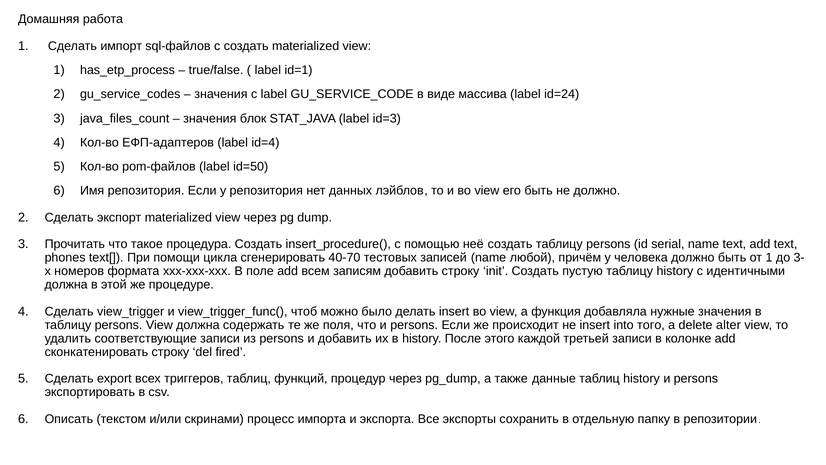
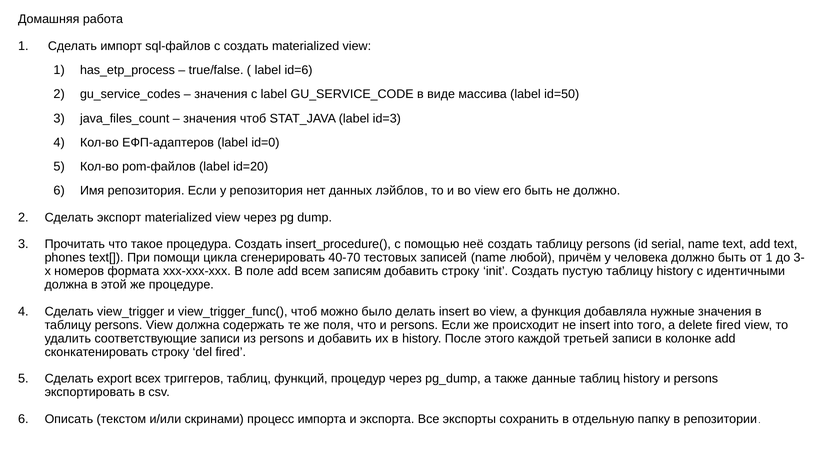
id=1: id=1 -> id=6
id=24: id=24 -> id=50
значения блок: блок -> чтоб
id=4: id=4 -> id=0
id=50: id=50 -> id=20
delete alter: alter -> fired
